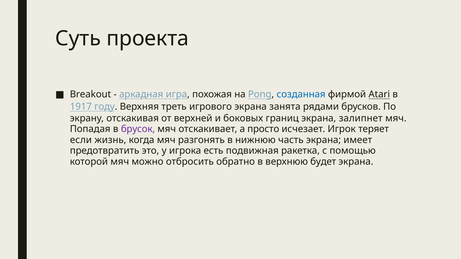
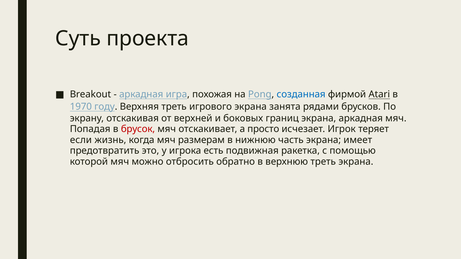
1917: 1917 -> 1970
экрана залипнет: залипнет -> аркадная
брусок colour: purple -> red
разгонять: разгонять -> размерам
верхнюю будет: будет -> треть
